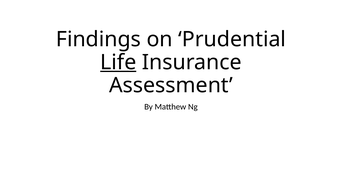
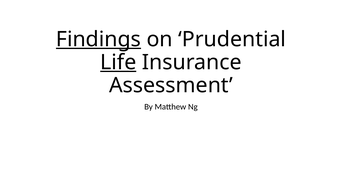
Findings underline: none -> present
